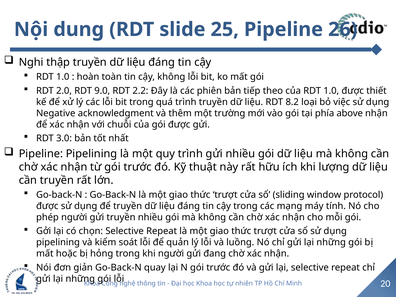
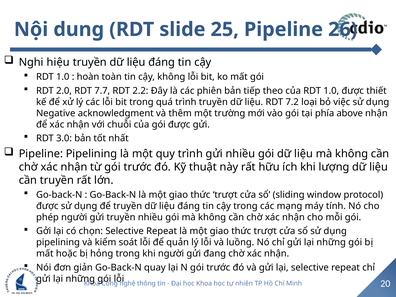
thập: thập -> hiệu
9.0: 9.0 -> 7.7
8.2: 8.2 -> 7.2
